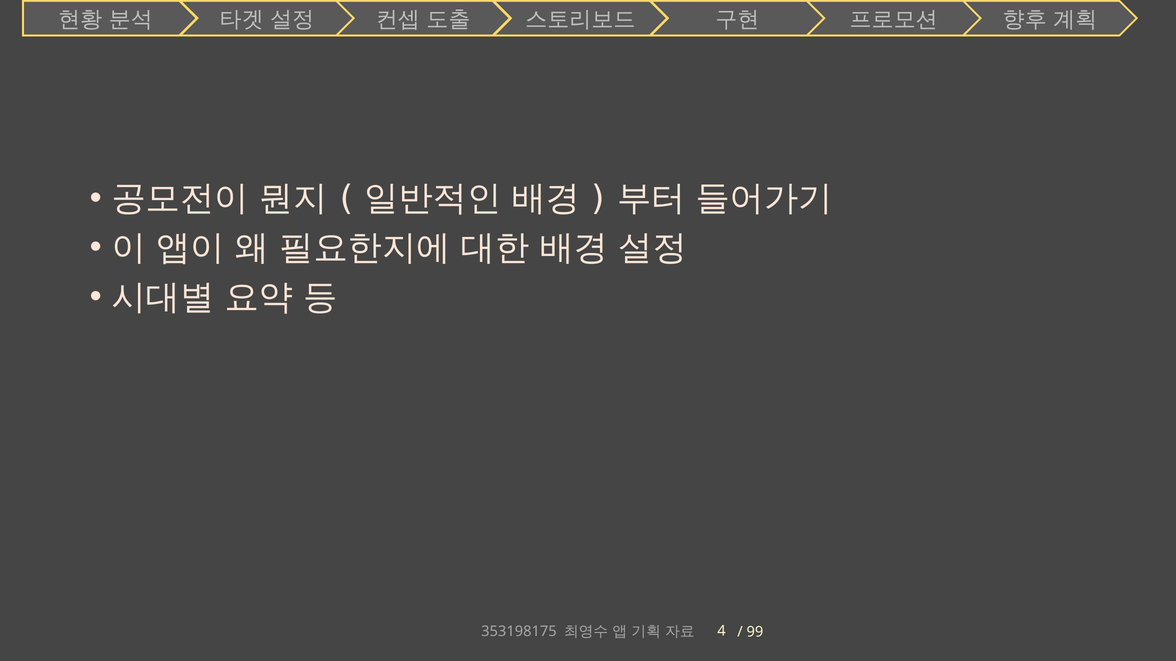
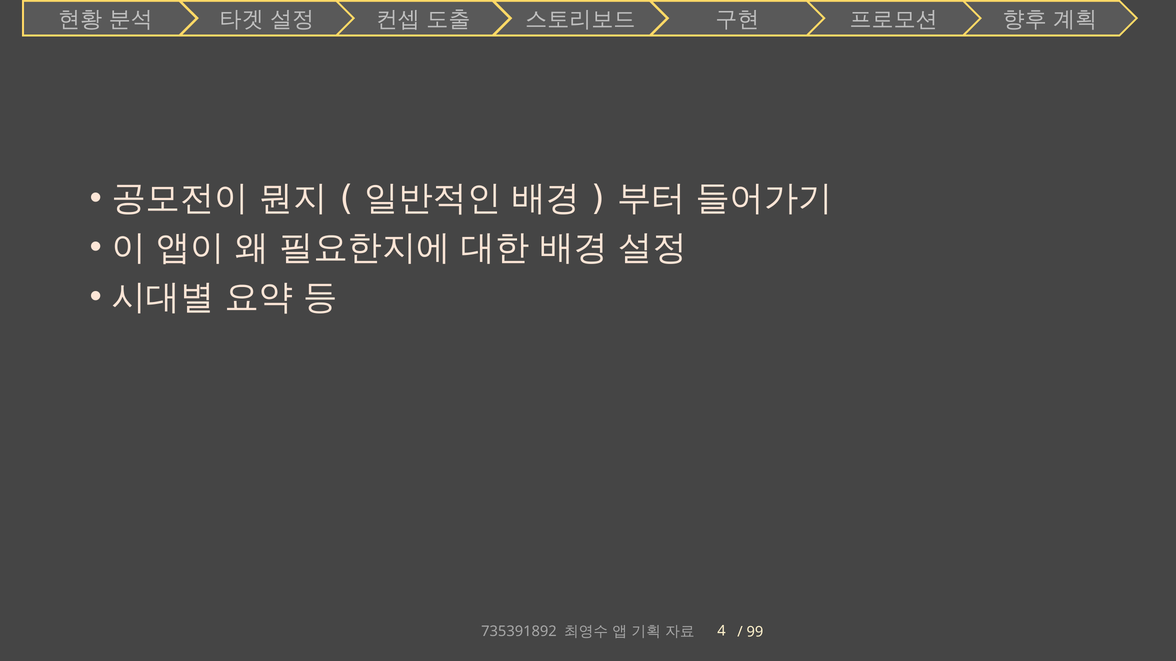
353198175: 353198175 -> 735391892
